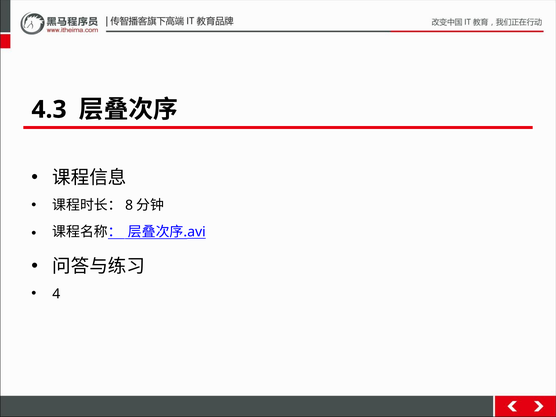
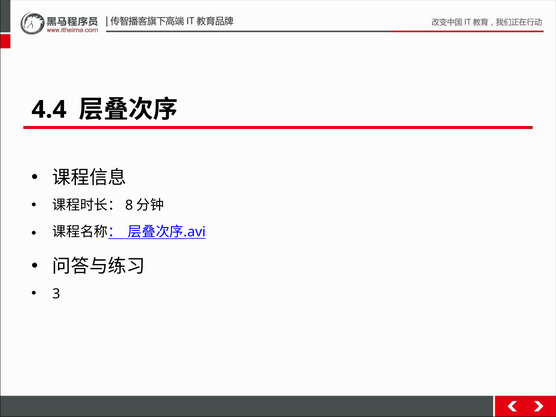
4.3: 4.3 -> 4.4
4: 4 -> 3
